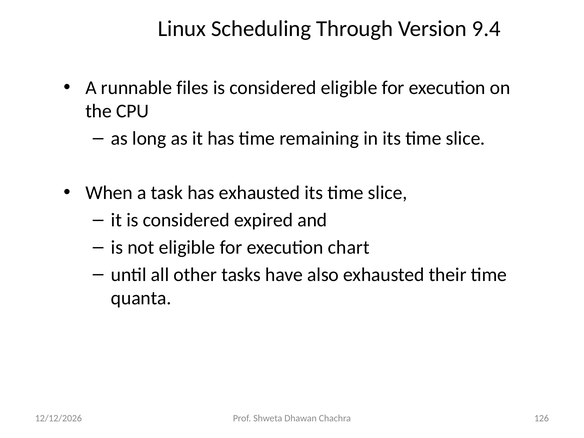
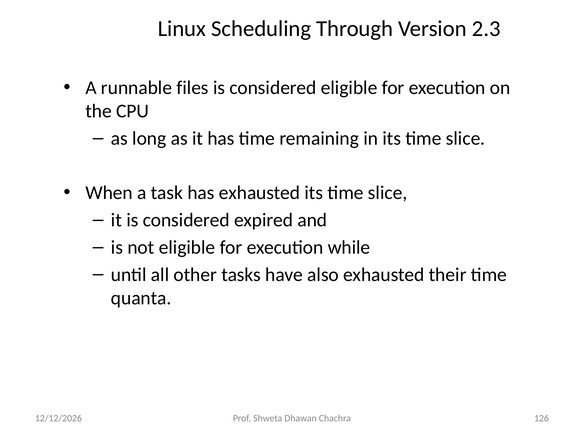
9.4: 9.4 -> 2.3
chart: chart -> while
